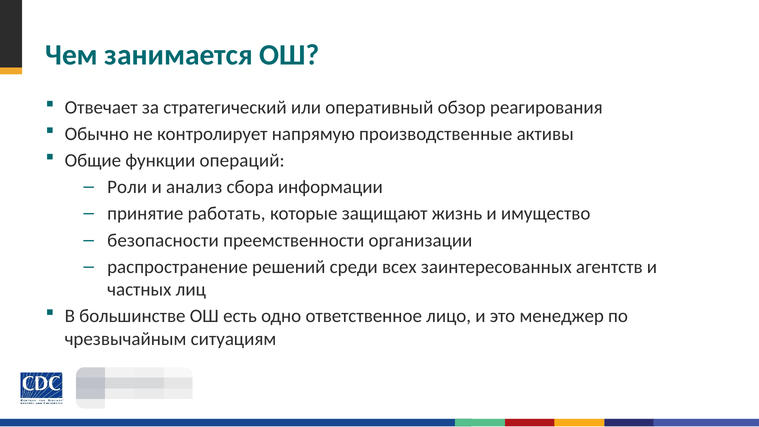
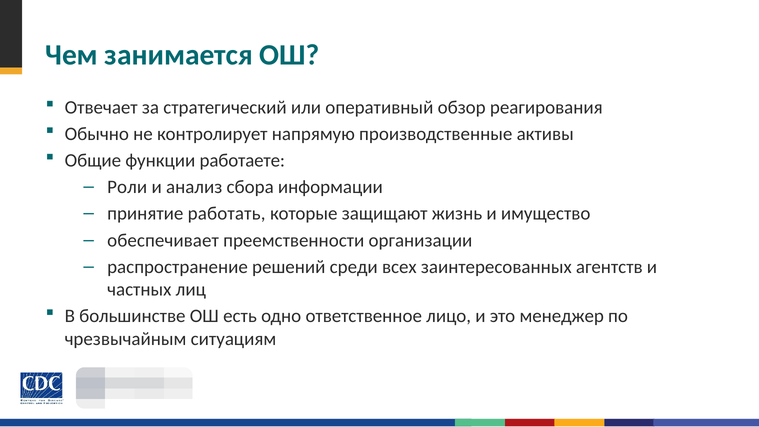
операций: операций -> работаете
безопасности: безопасности -> обеспечивает
